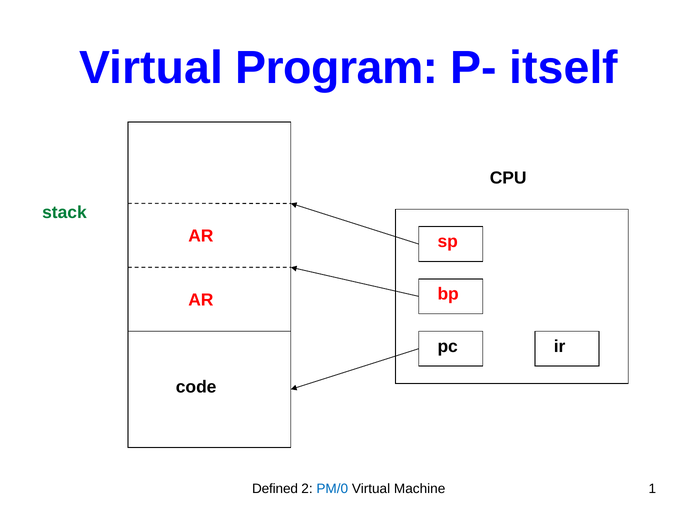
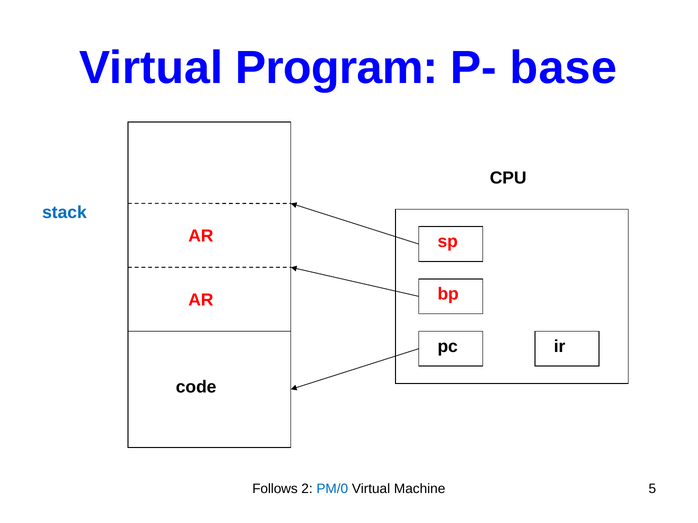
itself: itself -> base
stack colour: green -> blue
Defined: Defined -> Follows
1: 1 -> 5
